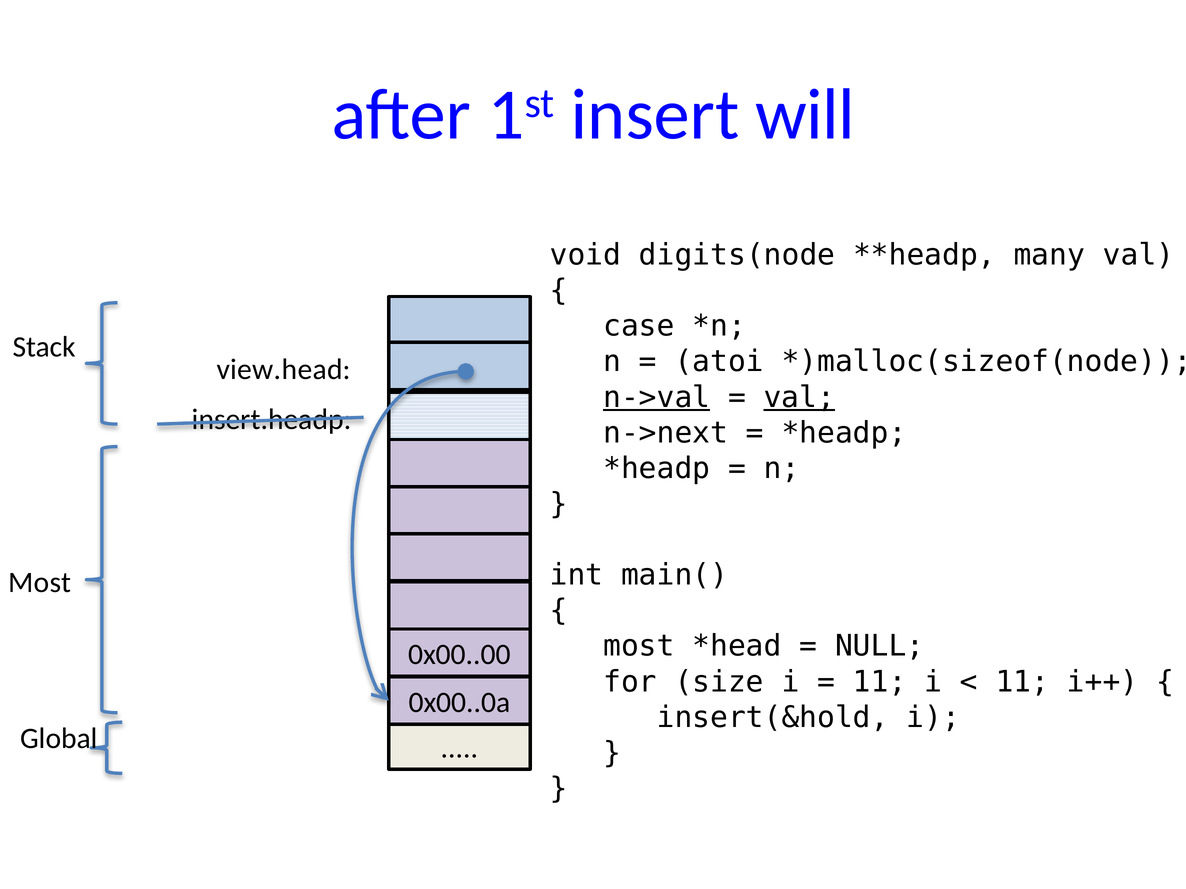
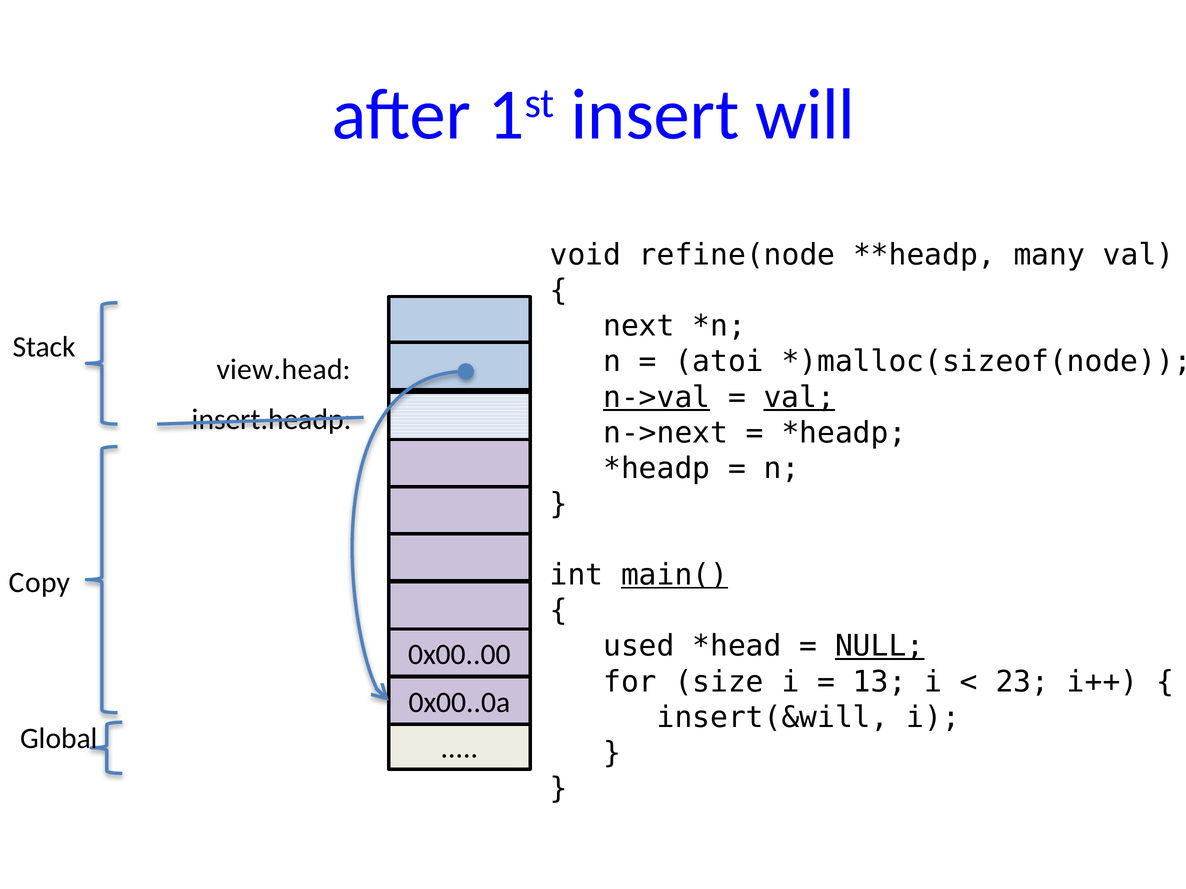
digits(node: digits(node -> refine(node
case: case -> next
main( underline: none -> present
Most at (40, 583): Most -> Copy
most at (639, 647): most -> used
NULL underline: none -> present
11 at (880, 682): 11 -> 13
11 at (1022, 682): 11 -> 23
insert(&hold: insert(&hold -> insert(&will
